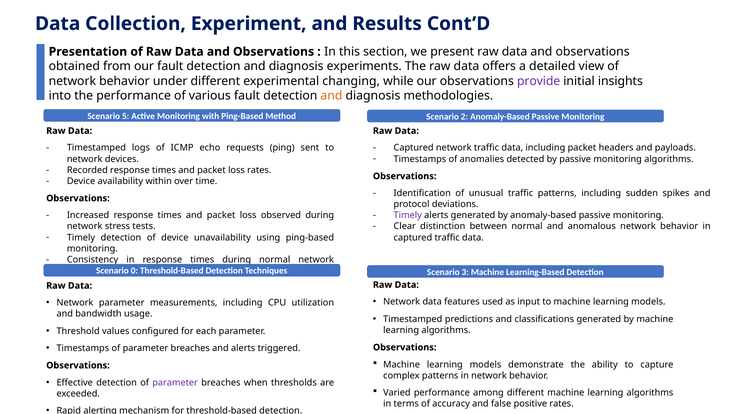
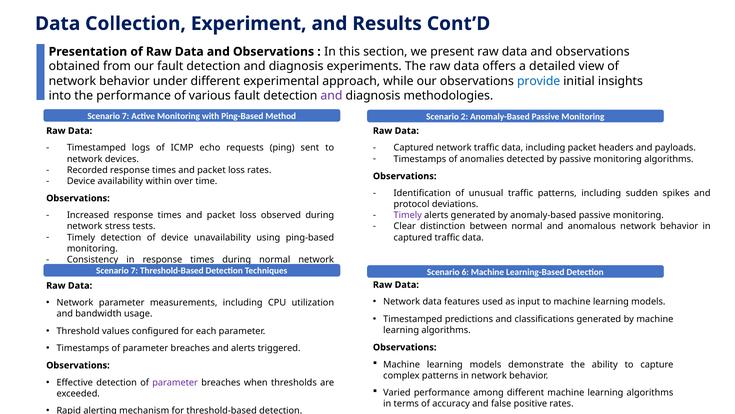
changing: changing -> approach
provide colour: purple -> blue
and at (331, 96) colour: orange -> purple
5 at (126, 116): 5 -> 7
0 at (134, 271): 0 -> 7
3: 3 -> 6
